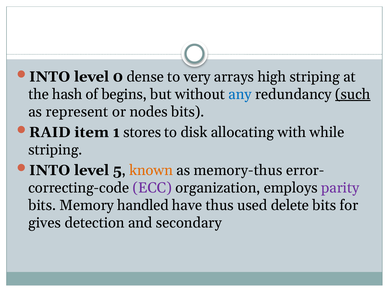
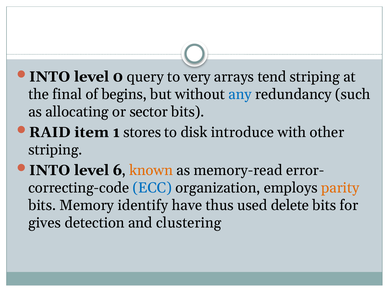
dense: dense -> query
high: high -> tend
hash: hash -> final
such underline: present -> none
represent: represent -> allocating
nodes: nodes -> sector
allocating: allocating -> introduce
while: while -> other
5: 5 -> 6
memory-thus: memory-thus -> memory-read
ECC colour: purple -> blue
parity colour: purple -> orange
handled: handled -> identify
secondary: secondary -> clustering
